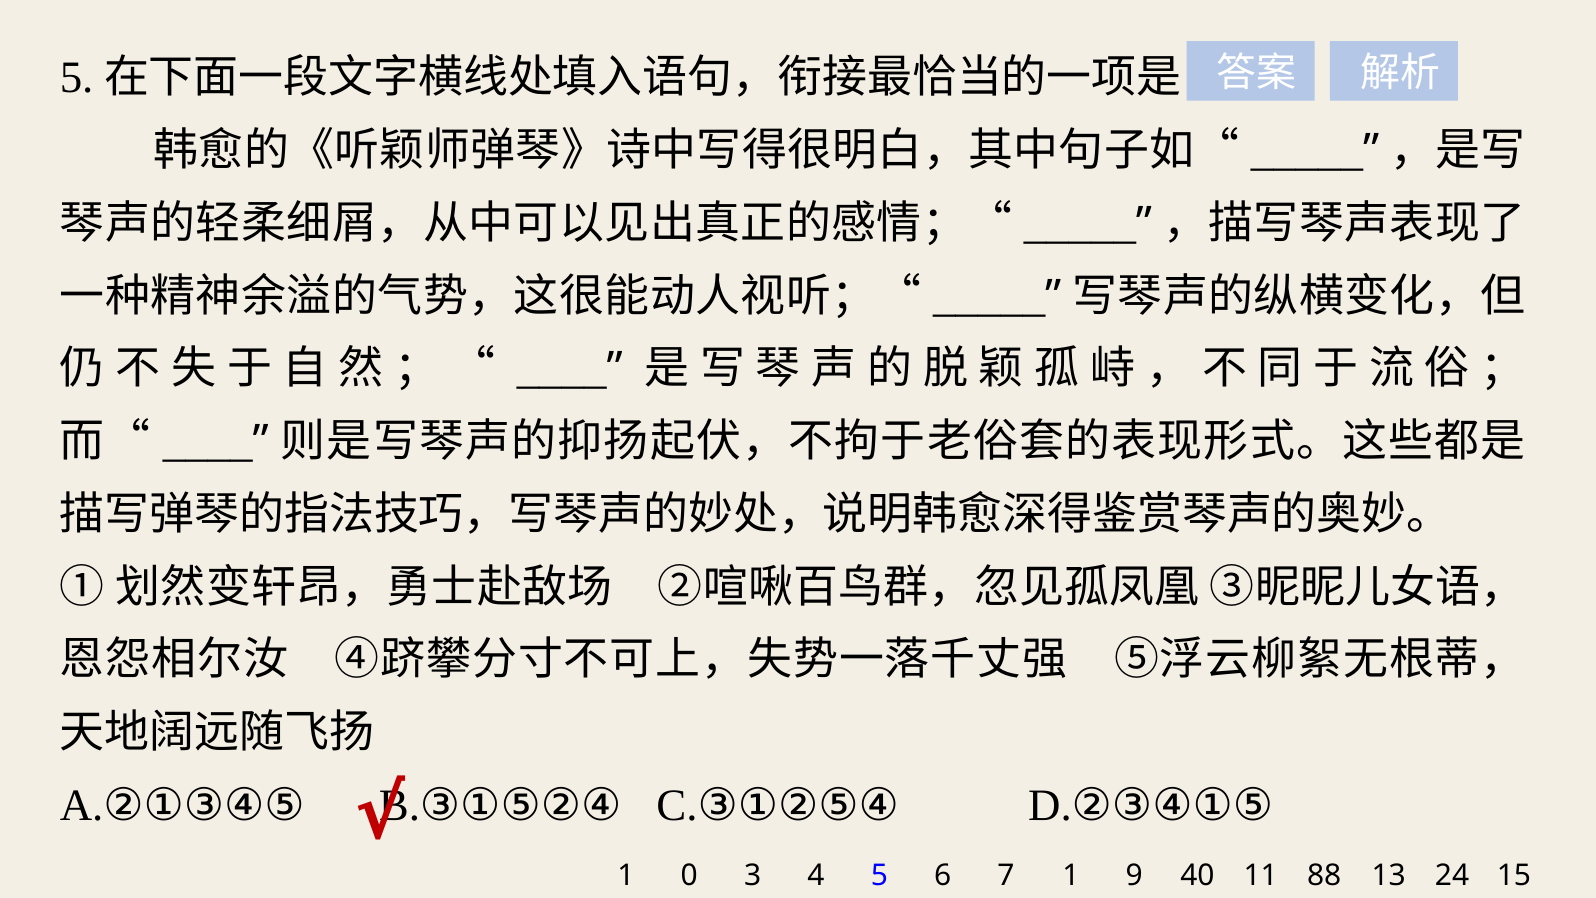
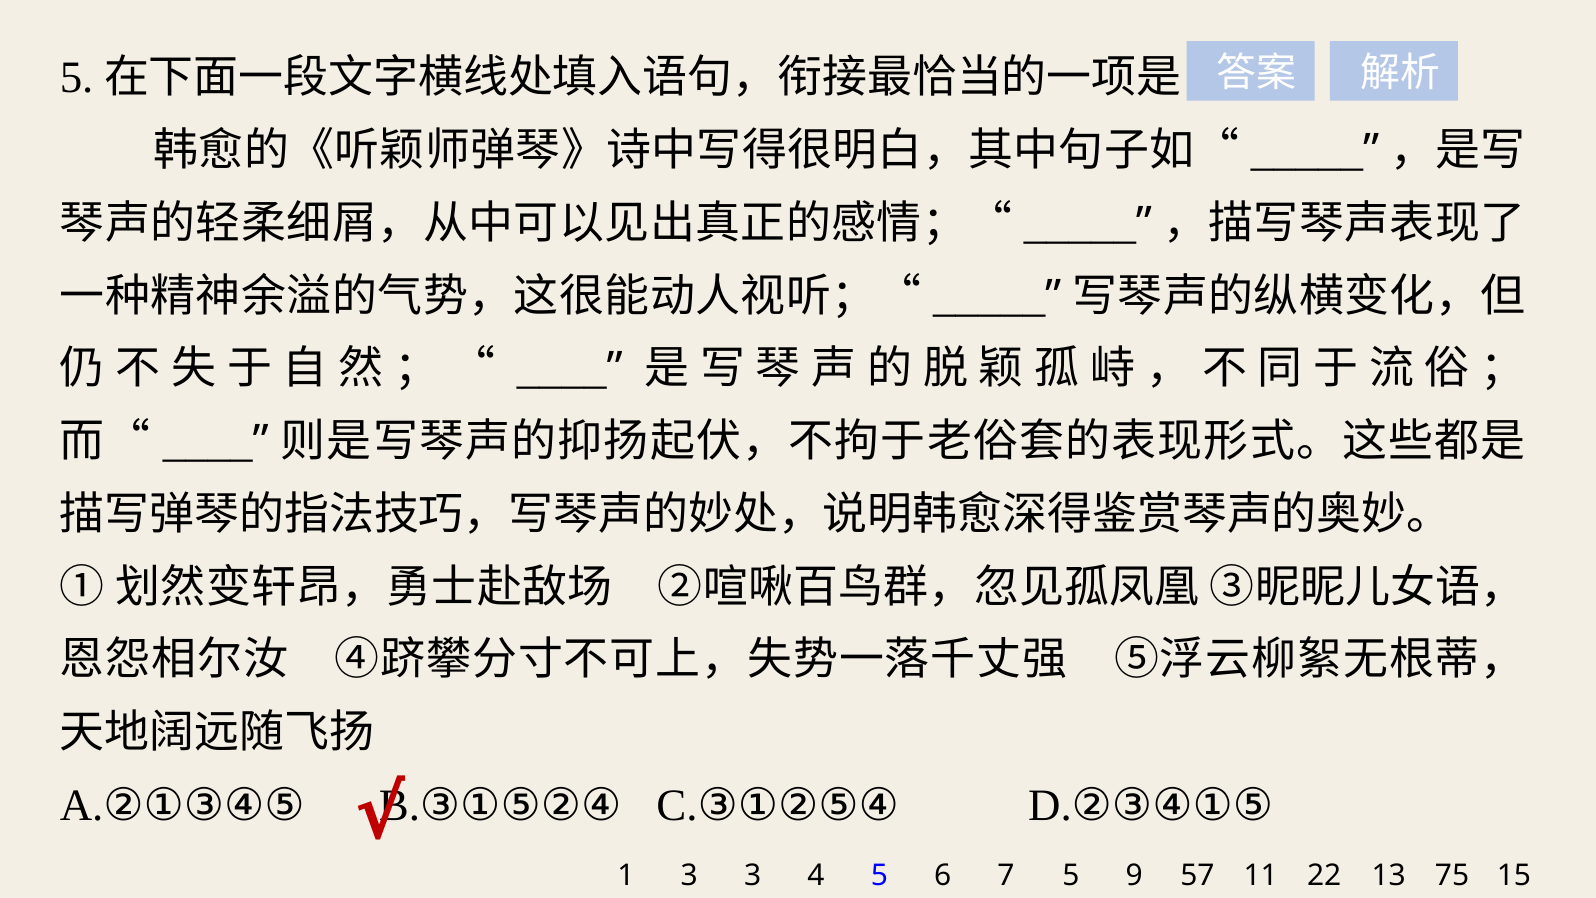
1 0: 0 -> 3
5 1: 1 -> 5
40: 40 -> 57
88: 88 -> 22
24: 24 -> 75
